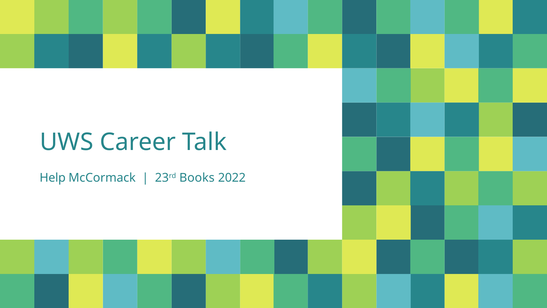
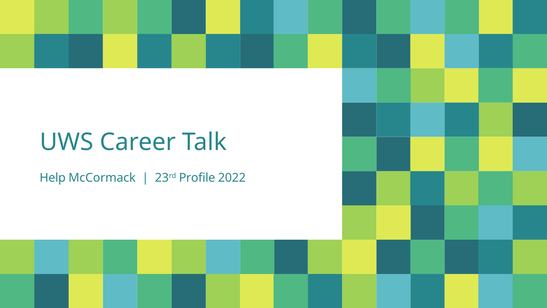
Books: Books -> Profile
